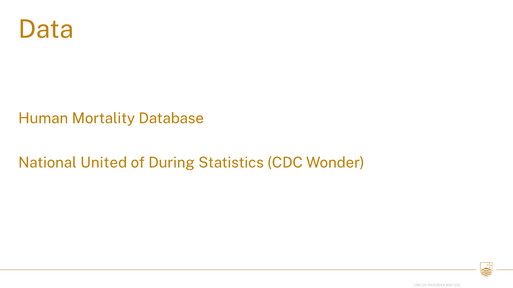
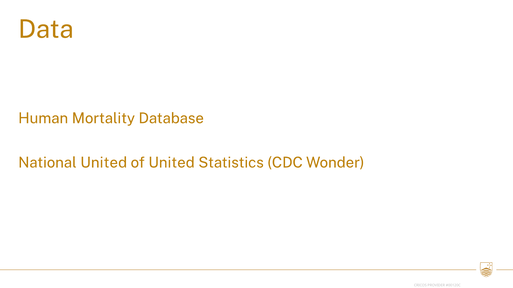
of During: During -> United
